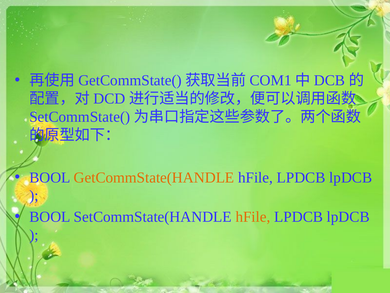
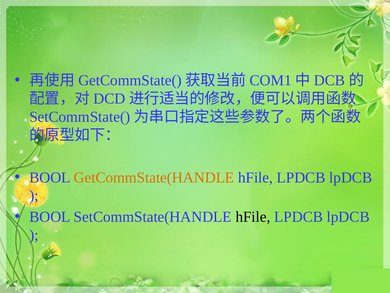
hFile at (253, 217) colour: orange -> black
